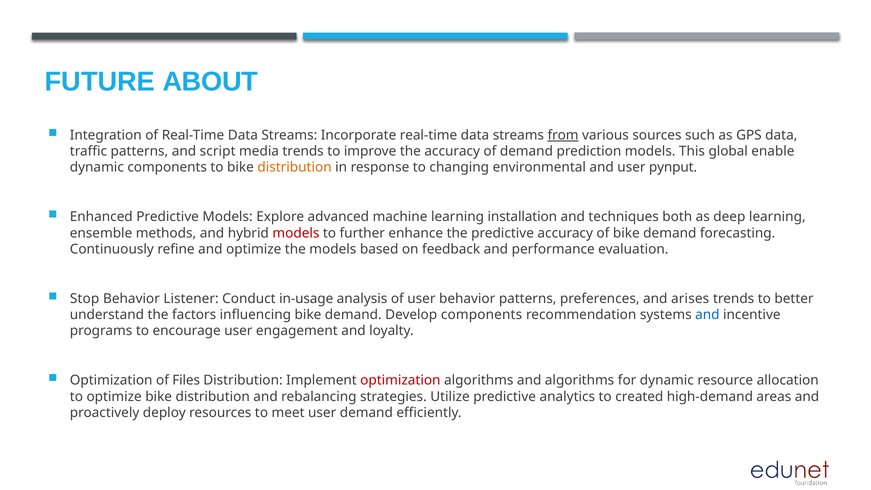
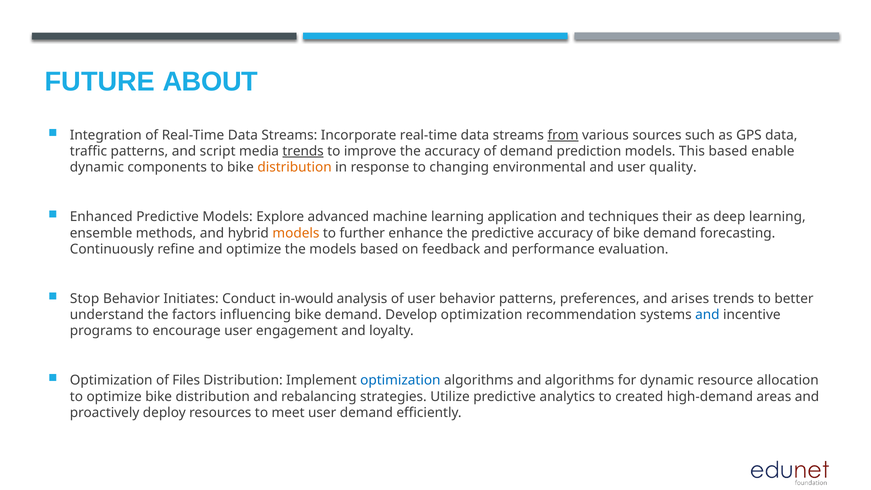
trends at (303, 151) underline: none -> present
This global: global -> based
pynput: pynput -> quality
installation: installation -> application
both: both -> their
models at (296, 233) colour: red -> orange
Listener: Listener -> Initiates
in-usage: in-usage -> in-would
Develop components: components -> optimization
optimization at (400, 380) colour: red -> blue
